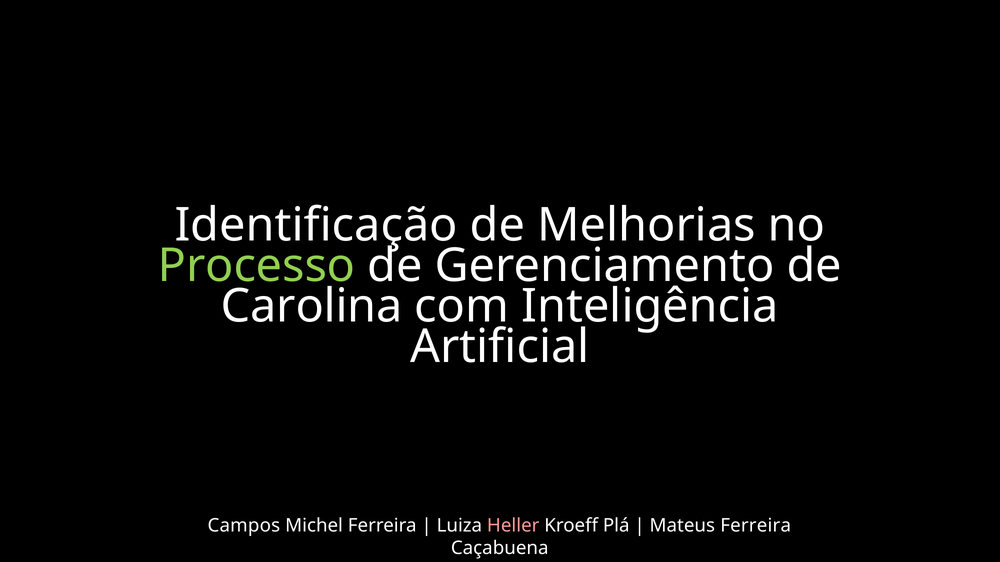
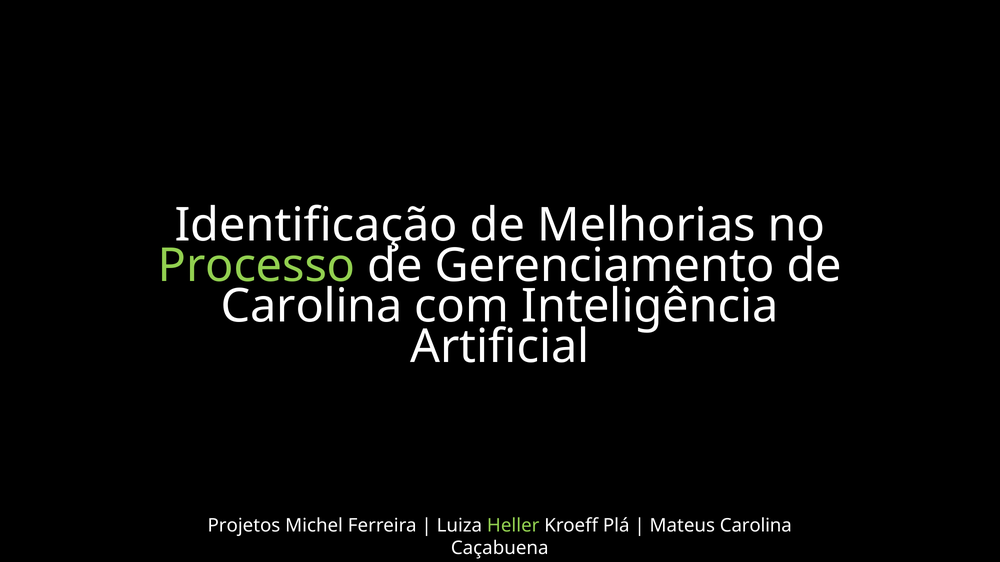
Campos at (244, 526): Campos -> Projetos
Heller colour: pink -> light green
Mateus Ferreira: Ferreira -> Carolina
